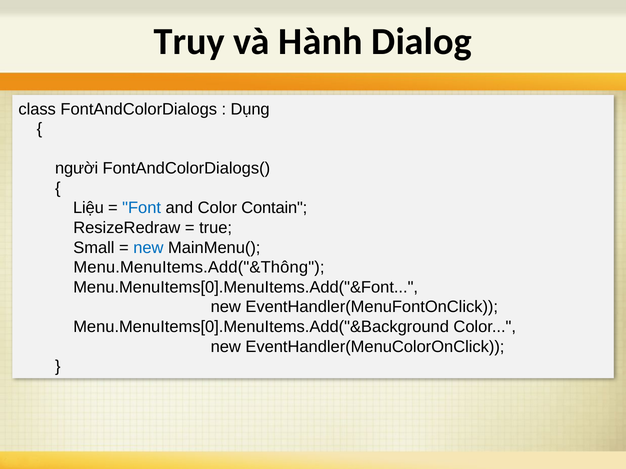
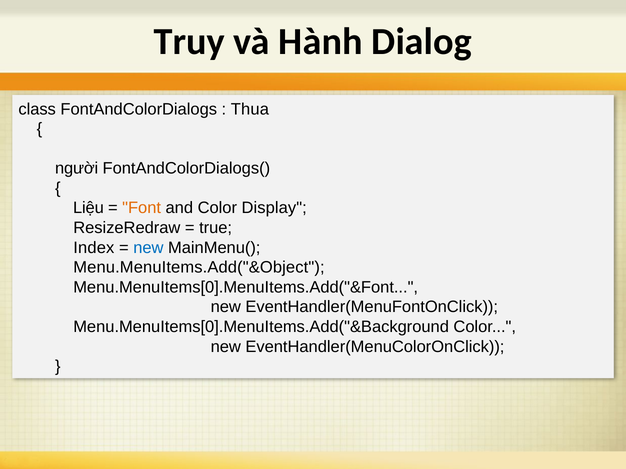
Dụng: Dụng -> Thua
Font colour: blue -> orange
Contain: Contain -> Display
Small: Small -> Index
Menu.MenuItems.Add("&Thông: Menu.MenuItems.Add("&Thông -> Menu.MenuItems.Add("&Object
